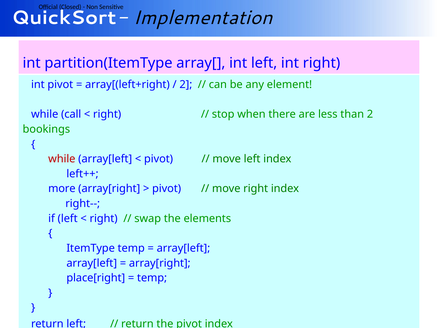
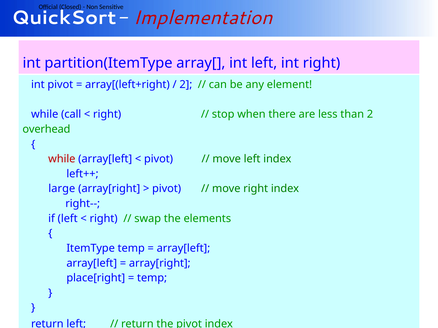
Implementation colour: black -> red
bookings: bookings -> overhead
more: more -> large
